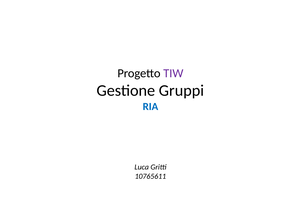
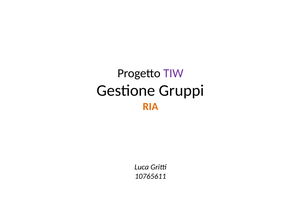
RIA colour: blue -> orange
